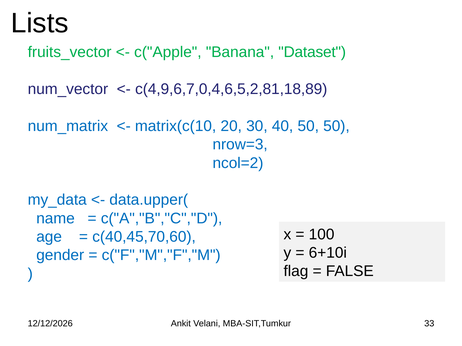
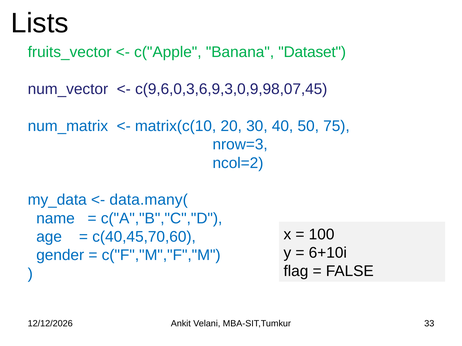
c(4,9,6,7,0,4,6,5,2,81,18,89: c(4,9,6,7,0,4,6,5,2,81,18,89 -> c(9,6,0,3,6,9,3,0,9,98,07,45
50 50: 50 -> 75
data.upper(: data.upper( -> data.many(
